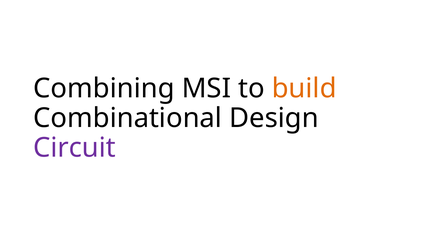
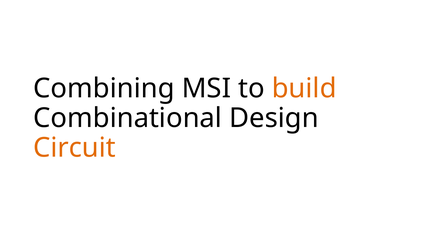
Circuit colour: purple -> orange
